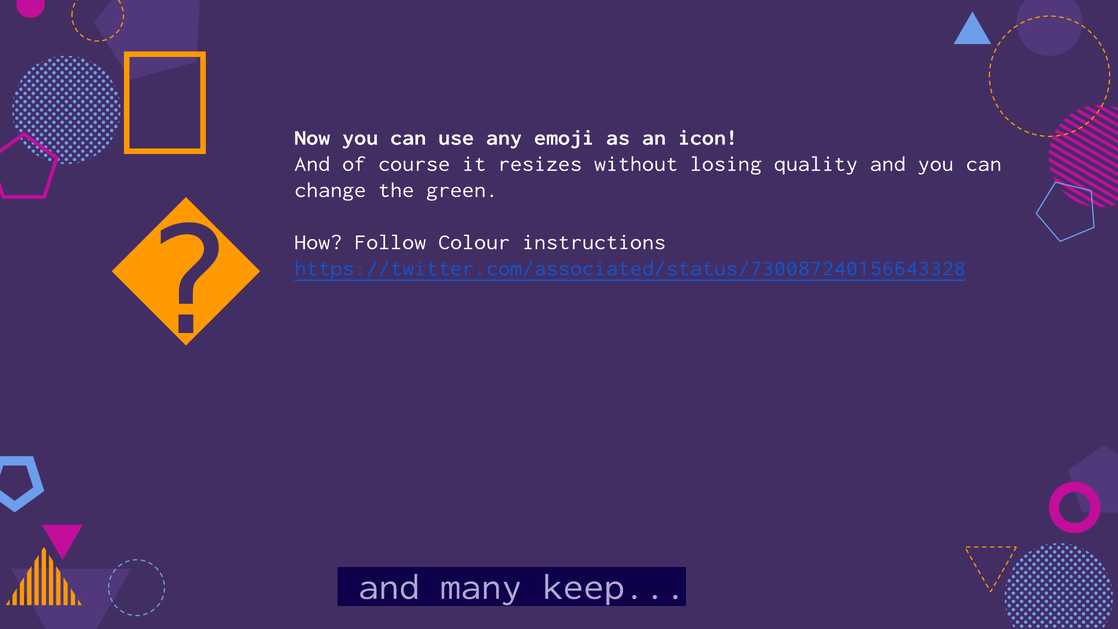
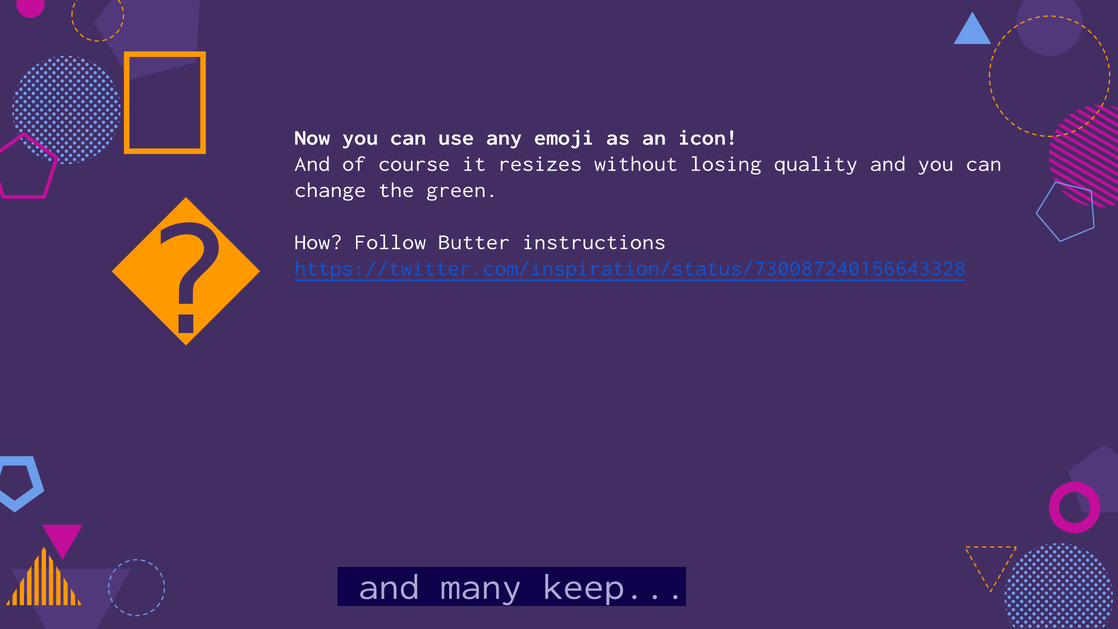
Colour: Colour -> Butter
https://twitter.com/associated/status/730087240156643328: https://twitter.com/associated/status/730087240156643328 -> https://twitter.com/inspiration/status/730087240156643328
